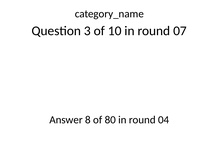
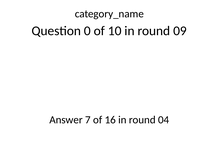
3: 3 -> 0
07: 07 -> 09
8: 8 -> 7
80: 80 -> 16
